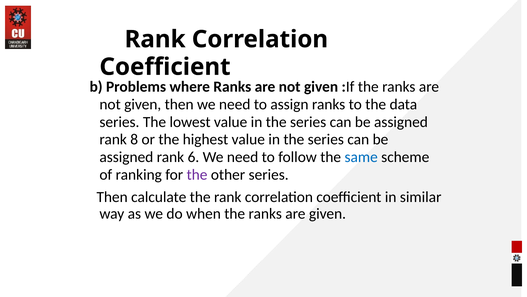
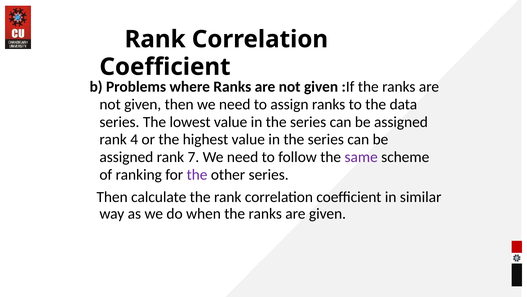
8: 8 -> 4
6: 6 -> 7
same colour: blue -> purple
